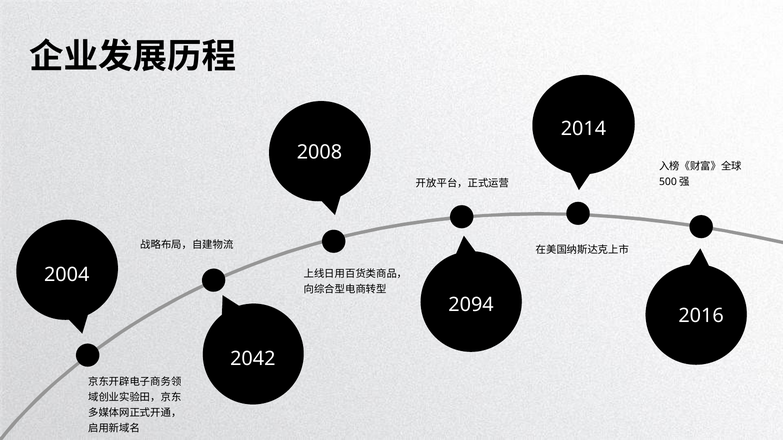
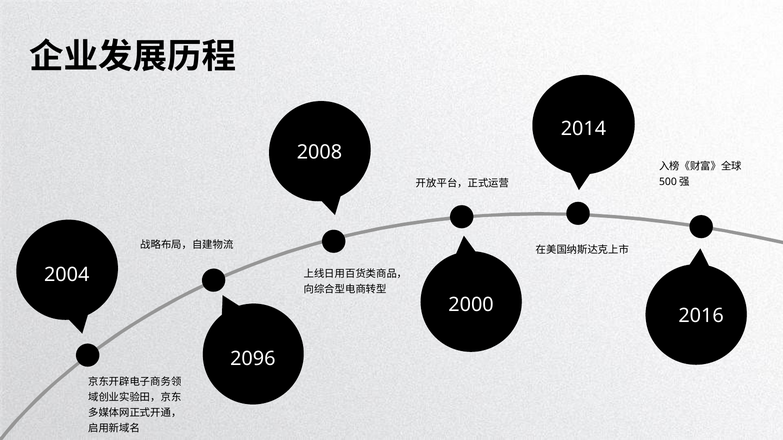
2094: 2094 -> 2000
2042: 2042 -> 2096
